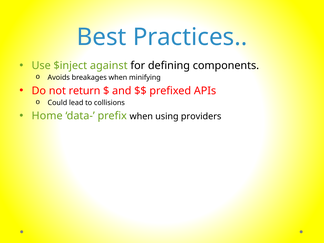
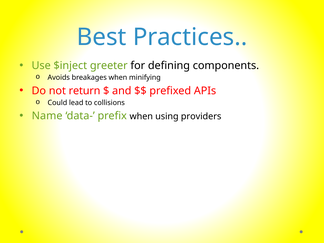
against: against -> greeter
Home: Home -> Name
